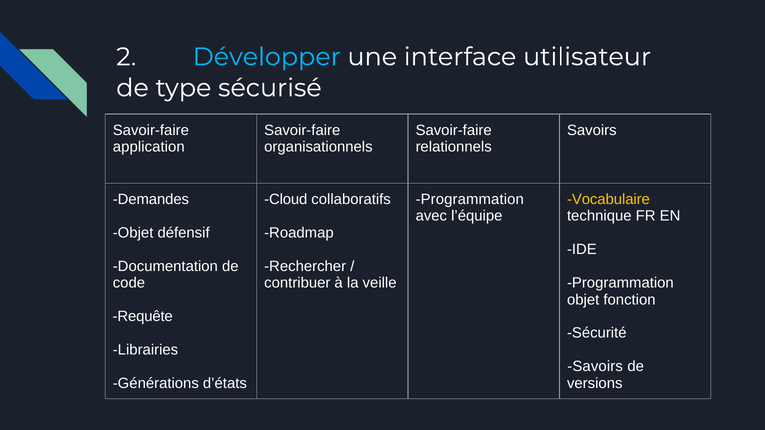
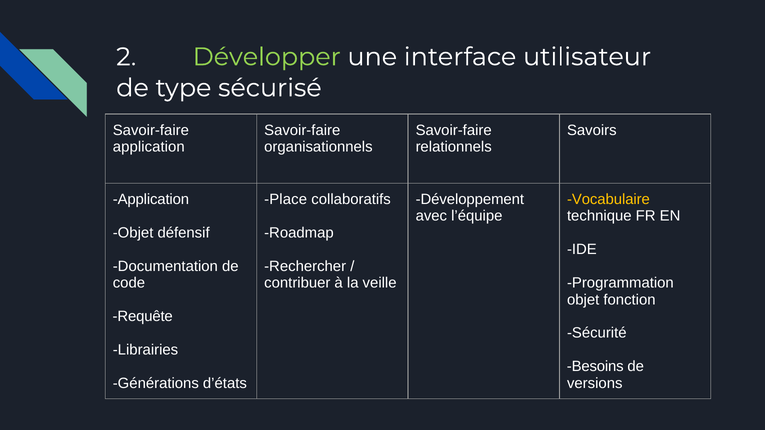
Développer colour: light blue -> light green
Demandes at (151, 200): Demandes -> Application
Cloud: Cloud -> Place
Programmation at (470, 200): Programmation -> Développement
Savoirs at (595, 367): Savoirs -> Besoins
